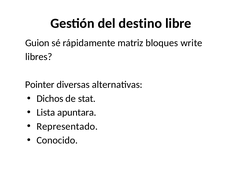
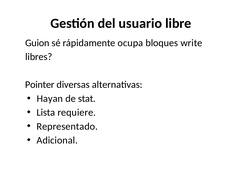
destino: destino -> usuario
matriz: matriz -> ocupa
Dichos: Dichos -> Hayan
apuntara: apuntara -> requiere
Conocido: Conocido -> Adicional
